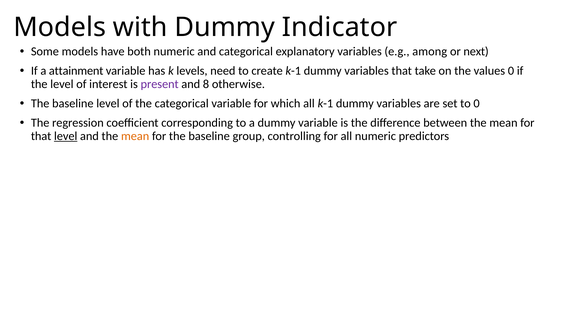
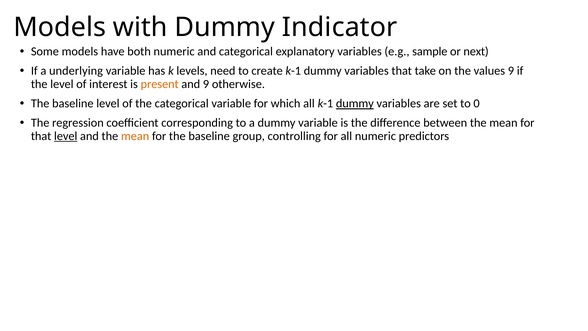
among: among -> sample
attainment: attainment -> underlying
values 0: 0 -> 9
present colour: purple -> orange
and 8: 8 -> 9
dummy at (355, 103) underline: none -> present
